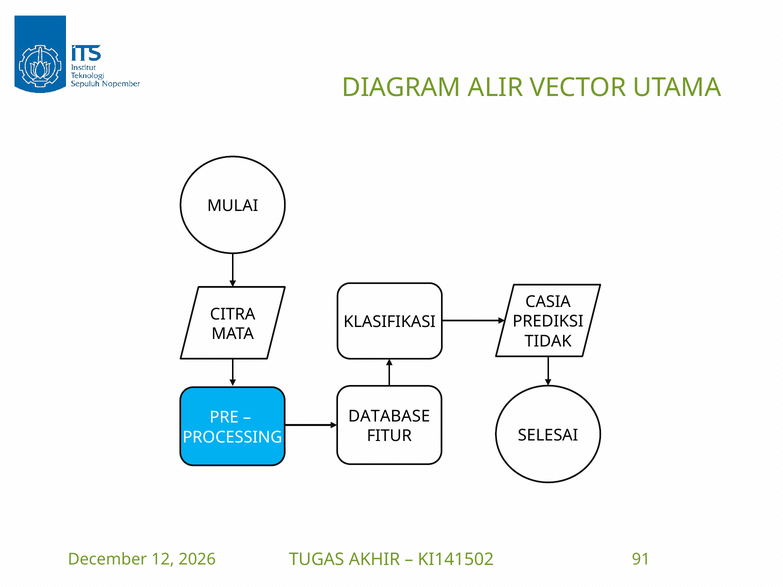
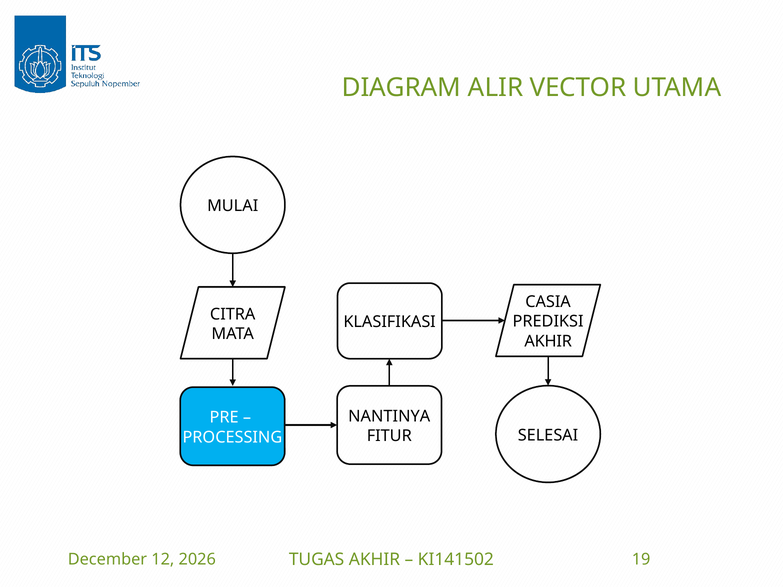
TIDAK at (548, 341): TIDAK -> AKHIR
DATABASE: DATABASE -> NANTINYA
91: 91 -> 19
